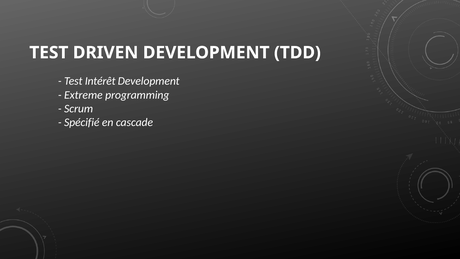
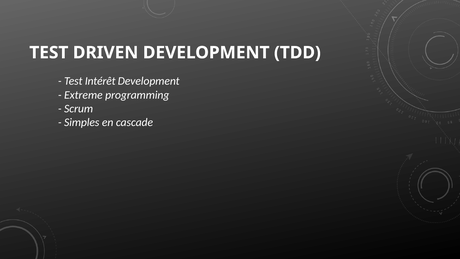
Spécifié: Spécifié -> Simples
